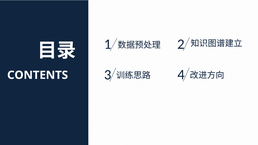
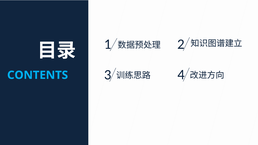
CONTENTS colour: white -> light blue
